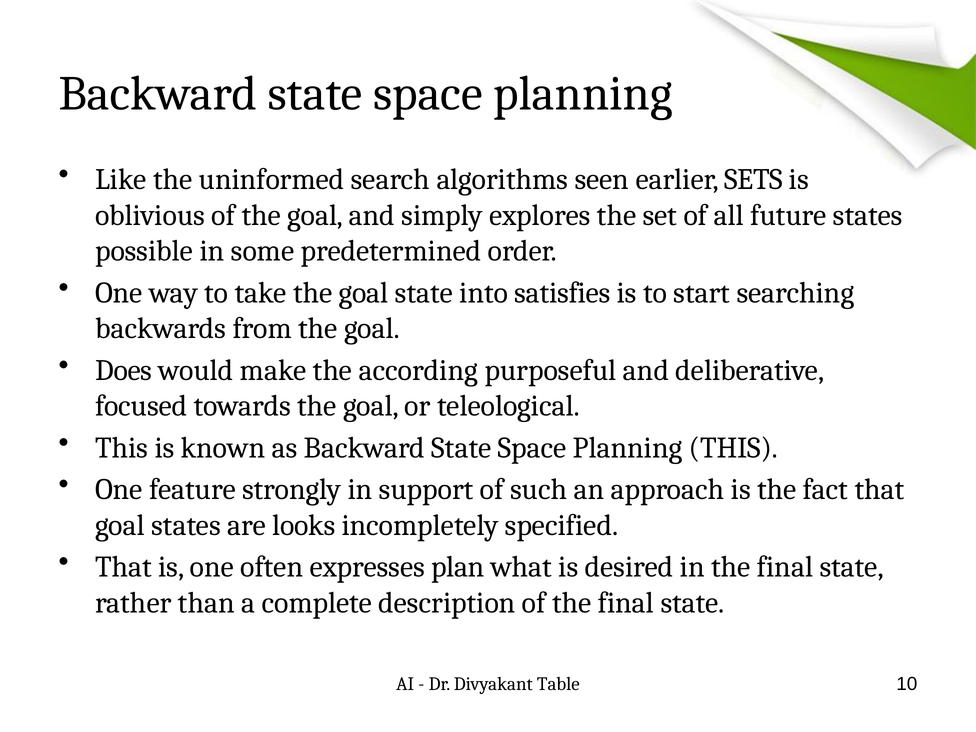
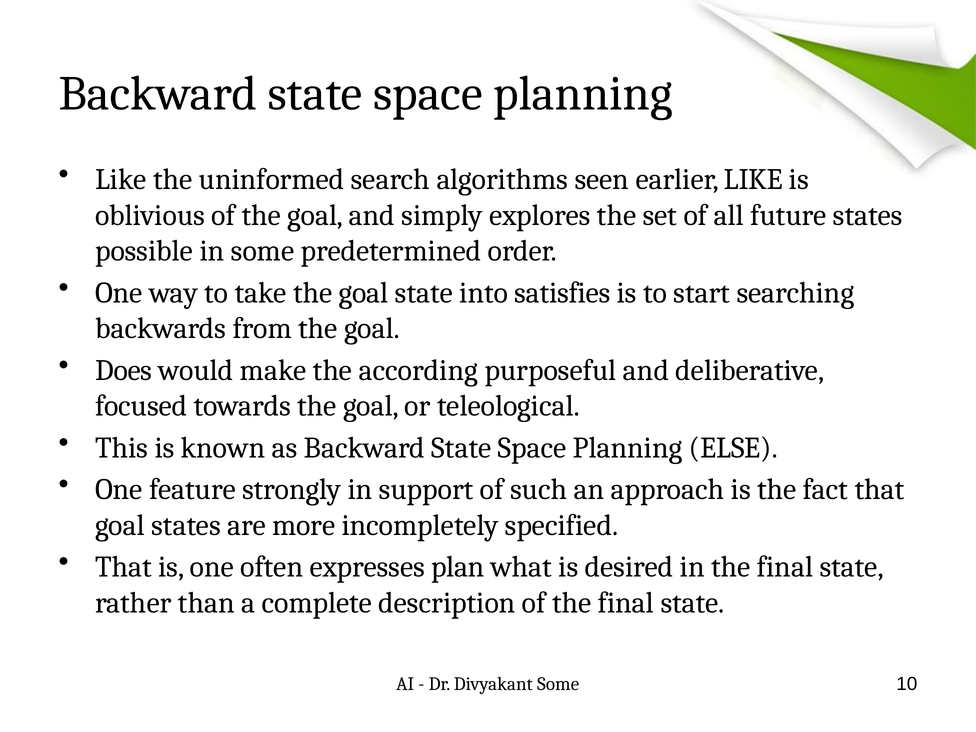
earlier SETS: SETS -> LIKE
Planning THIS: THIS -> ELSE
looks: looks -> more
Divyakant Table: Table -> Some
